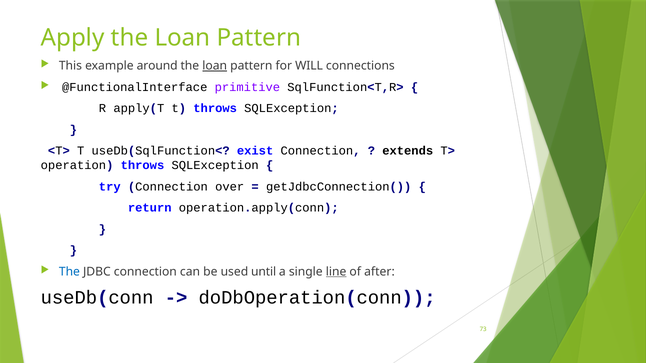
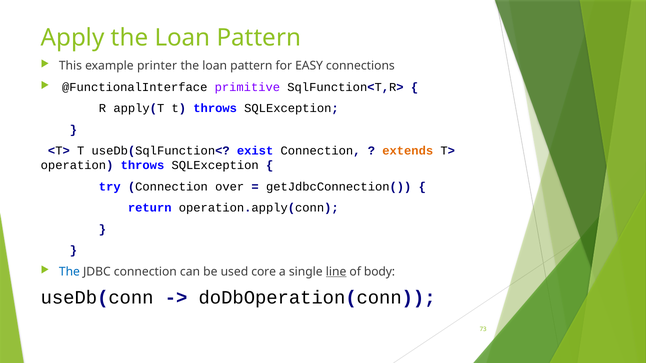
around: around -> printer
loan at (215, 66) underline: present -> none
WILL: WILL -> EASY
extends colour: black -> orange
until: until -> core
after: after -> body
